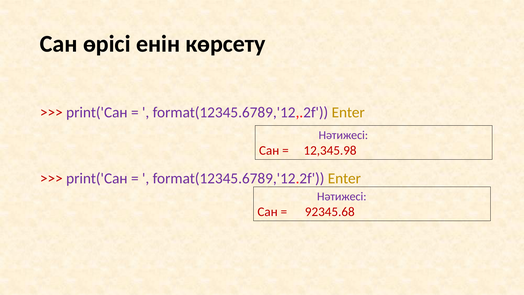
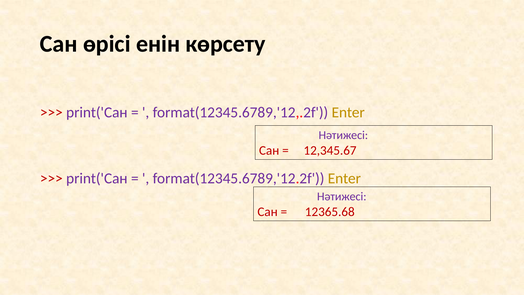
12,345.98: 12,345.98 -> 12,345.67
92345.68: 92345.68 -> 12365.68
